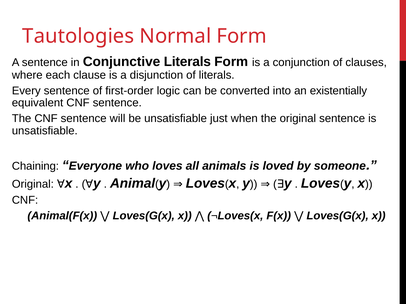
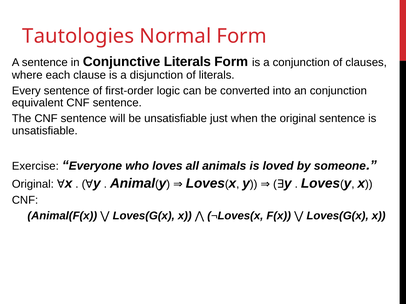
an existentially: existentially -> conjunction
Chaining: Chaining -> Exercise
